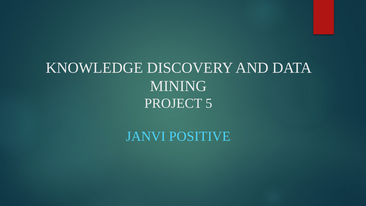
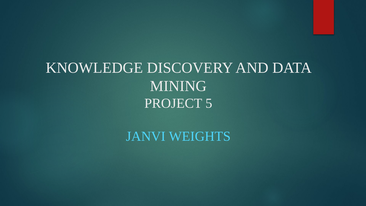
POSITIVE: POSITIVE -> WEIGHTS
